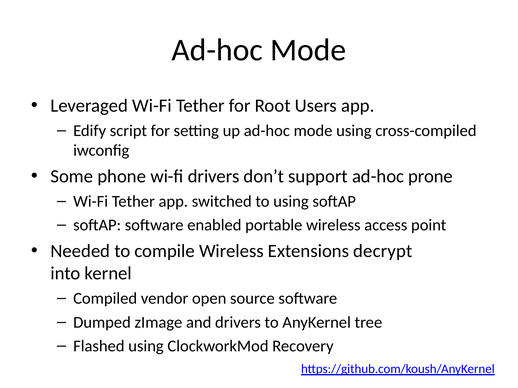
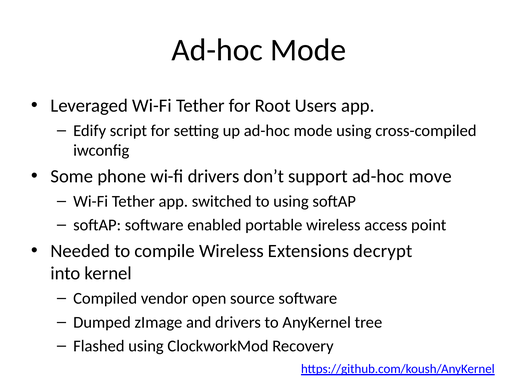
prone: prone -> move
